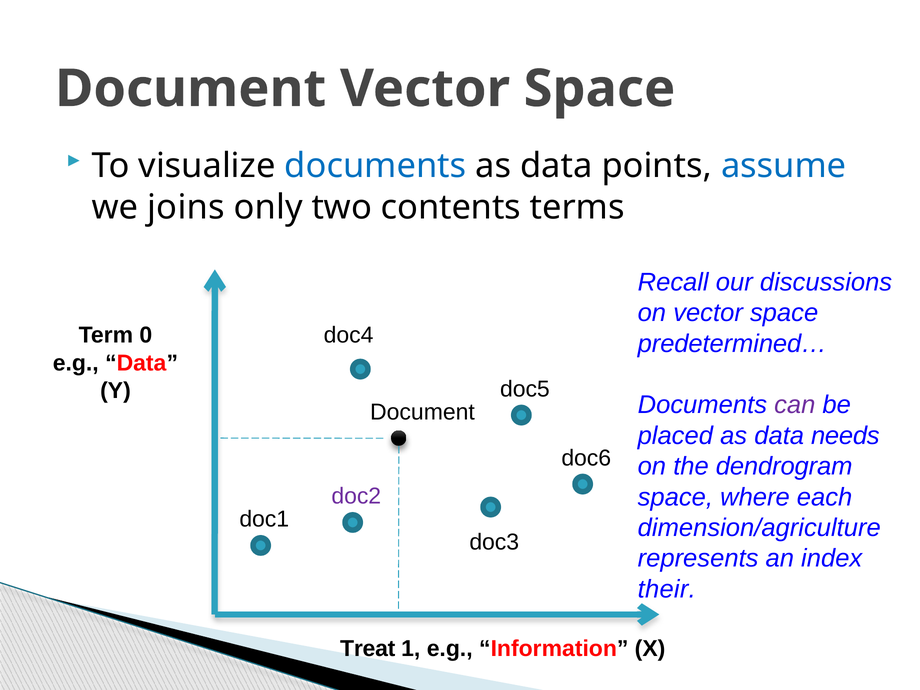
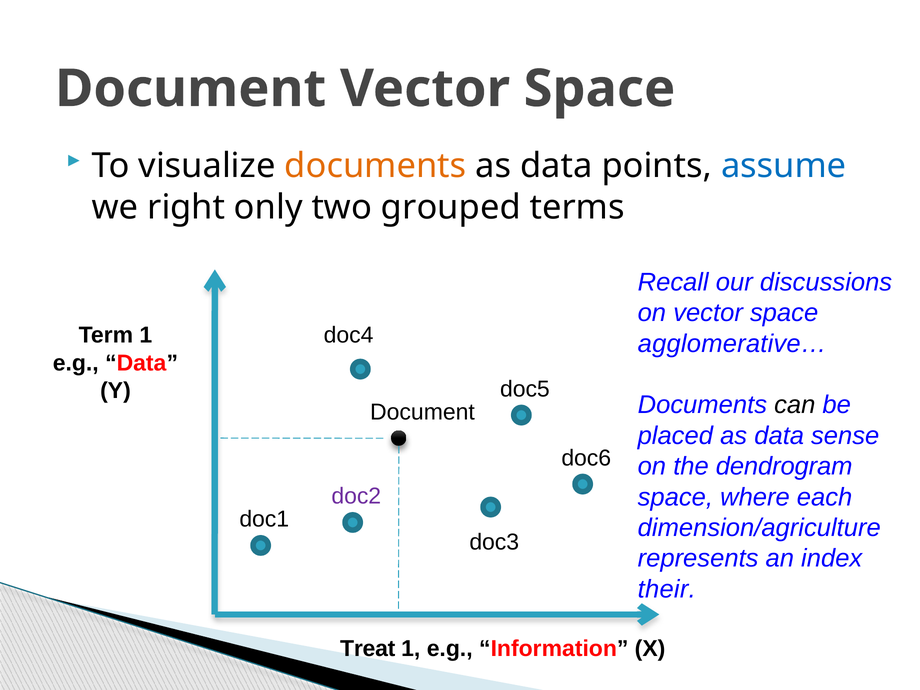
documents at (375, 166) colour: blue -> orange
joins: joins -> right
contents: contents -> grouped
Term 0: 0 -> 1
predetermined…: predetermined… -> agglomerative…
can colour: purple -> black
needs: needs -> sense
